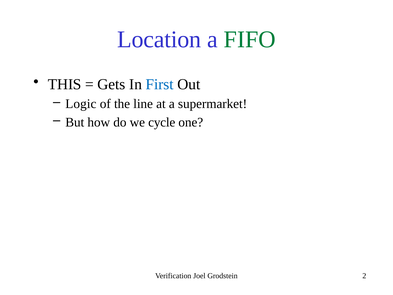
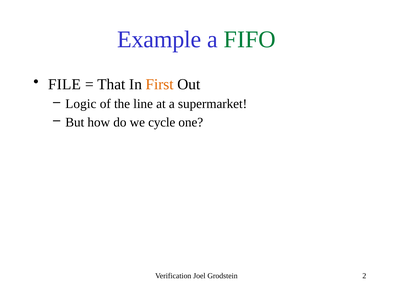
Location: Location -> Example
THIS: THIS -> FILE
Gets: Gets -> That
First colour: blue -> orange
